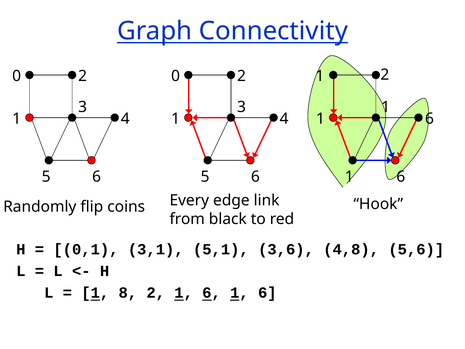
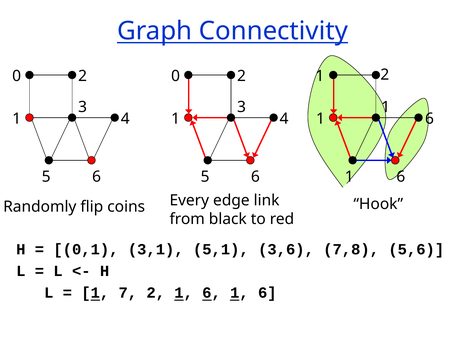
4,8: 4,8 -> 7,8
8: 8 -> 7
